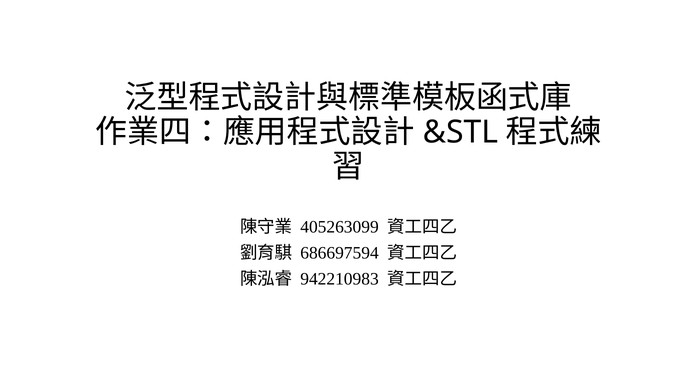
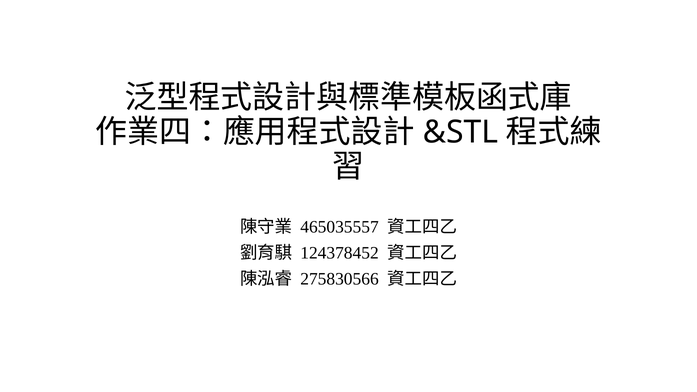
405263099: 405263099 -> 465035557
686697594: 686697594 -> 124378452
942210983: 942210983 -> 275830566
